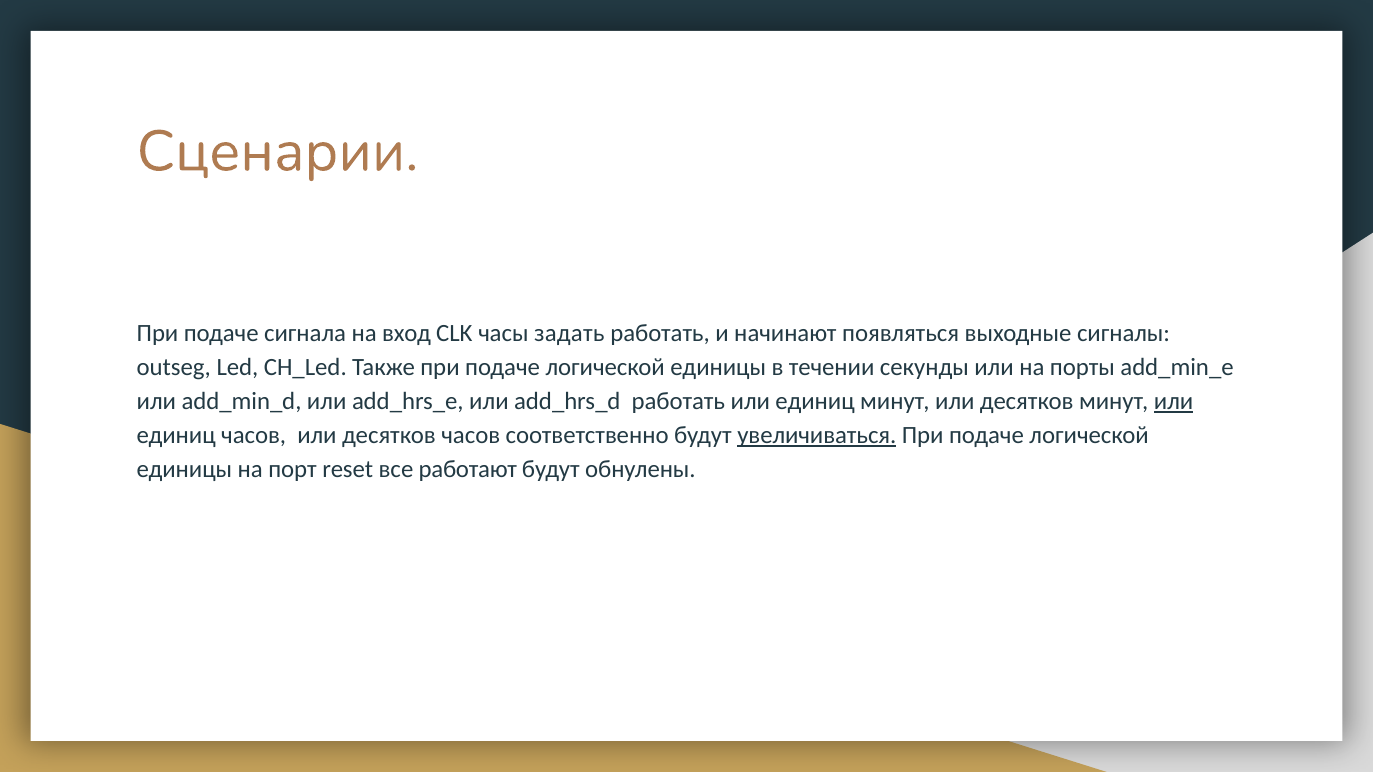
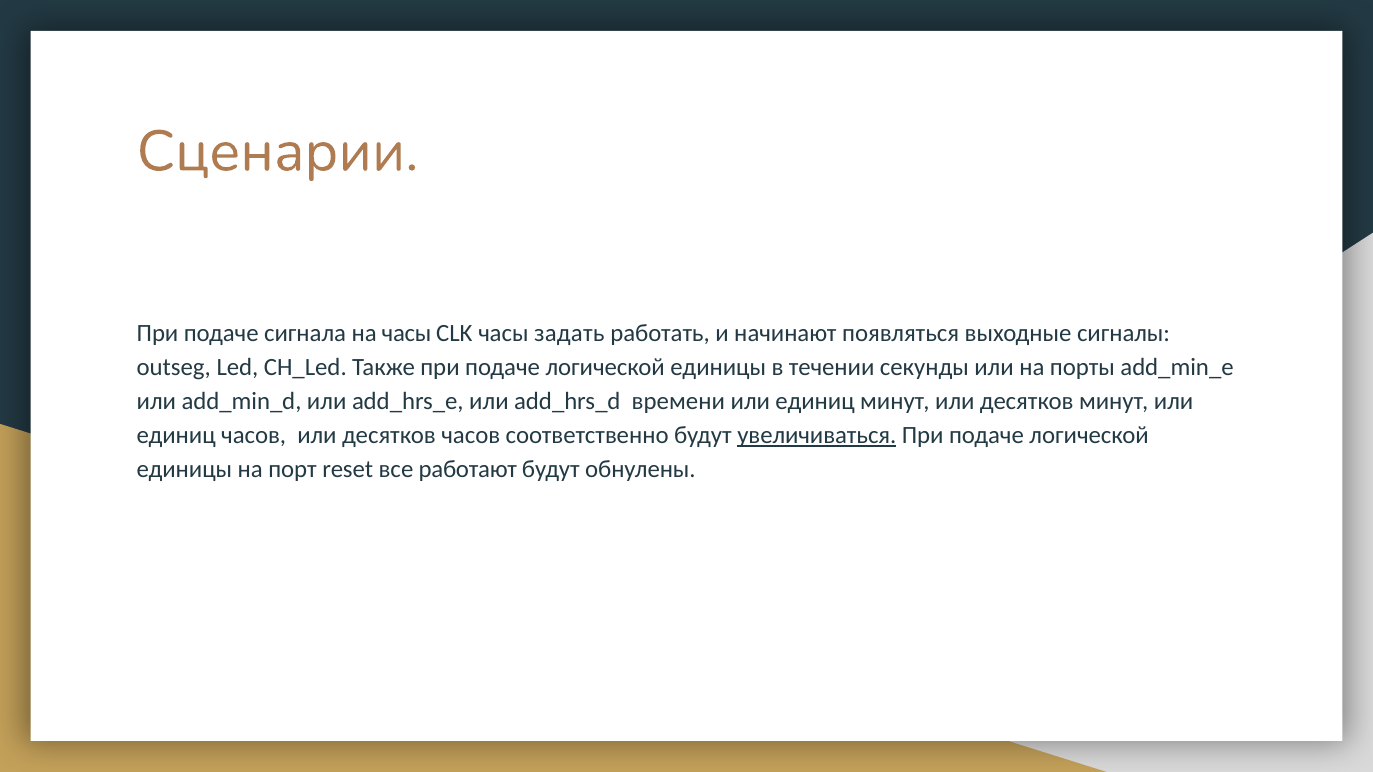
на вход: вход -> часы
add_hrs_d работать: работать -> времени
или at (1174, 402) underline: present -> none
